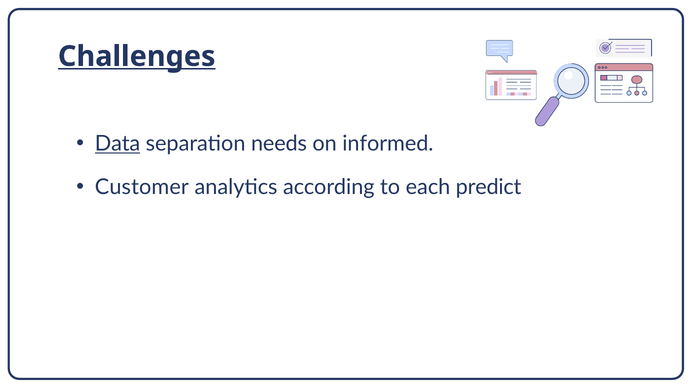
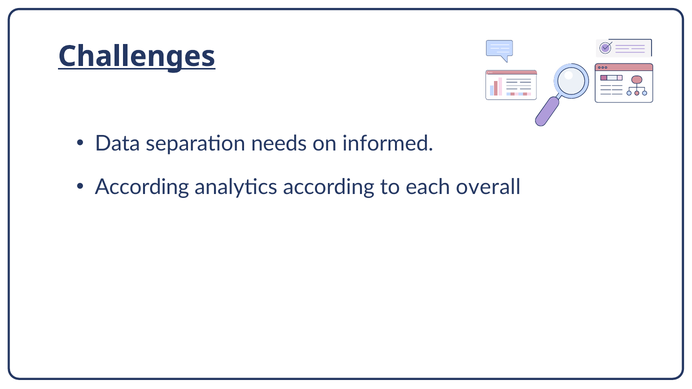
Data underline: present -> none
Customer at (142, 187): Customer -> According
predict: predict -> overall
